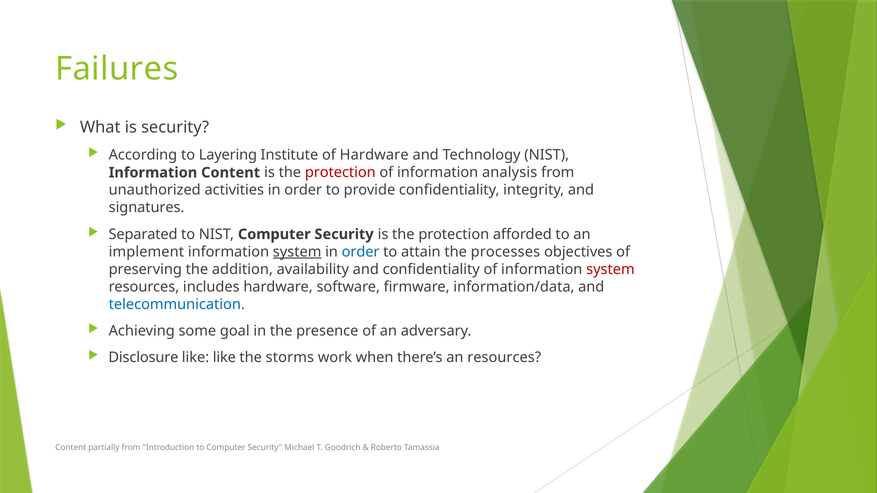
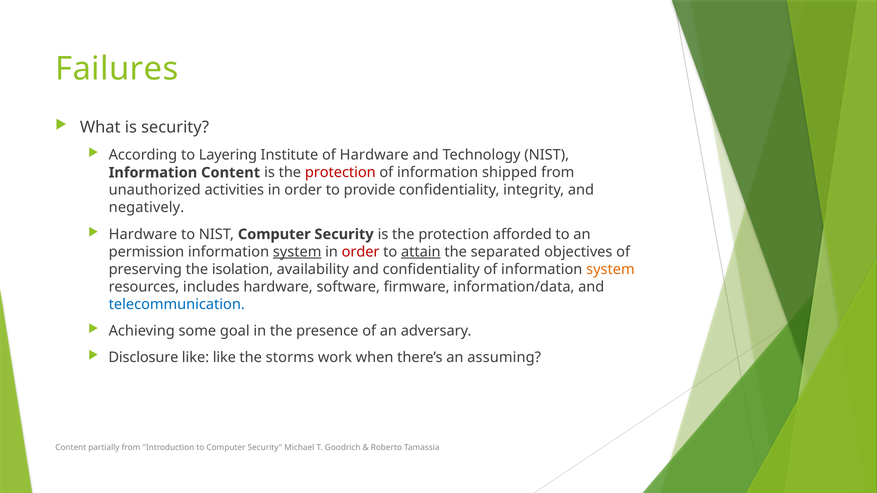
analysis: analysis -> shipped
signatures: signatures -> negatively
Separated at (143, 234): Separated -> Hardware
implement: implement -> permission
order at (361, 252) colour: blue -> red
attain underline: none -> present
processes: processes -> separated
addition: addition -> isolation
system at (610, 269) colour: red -> orange
an resources: resources -> assuming
